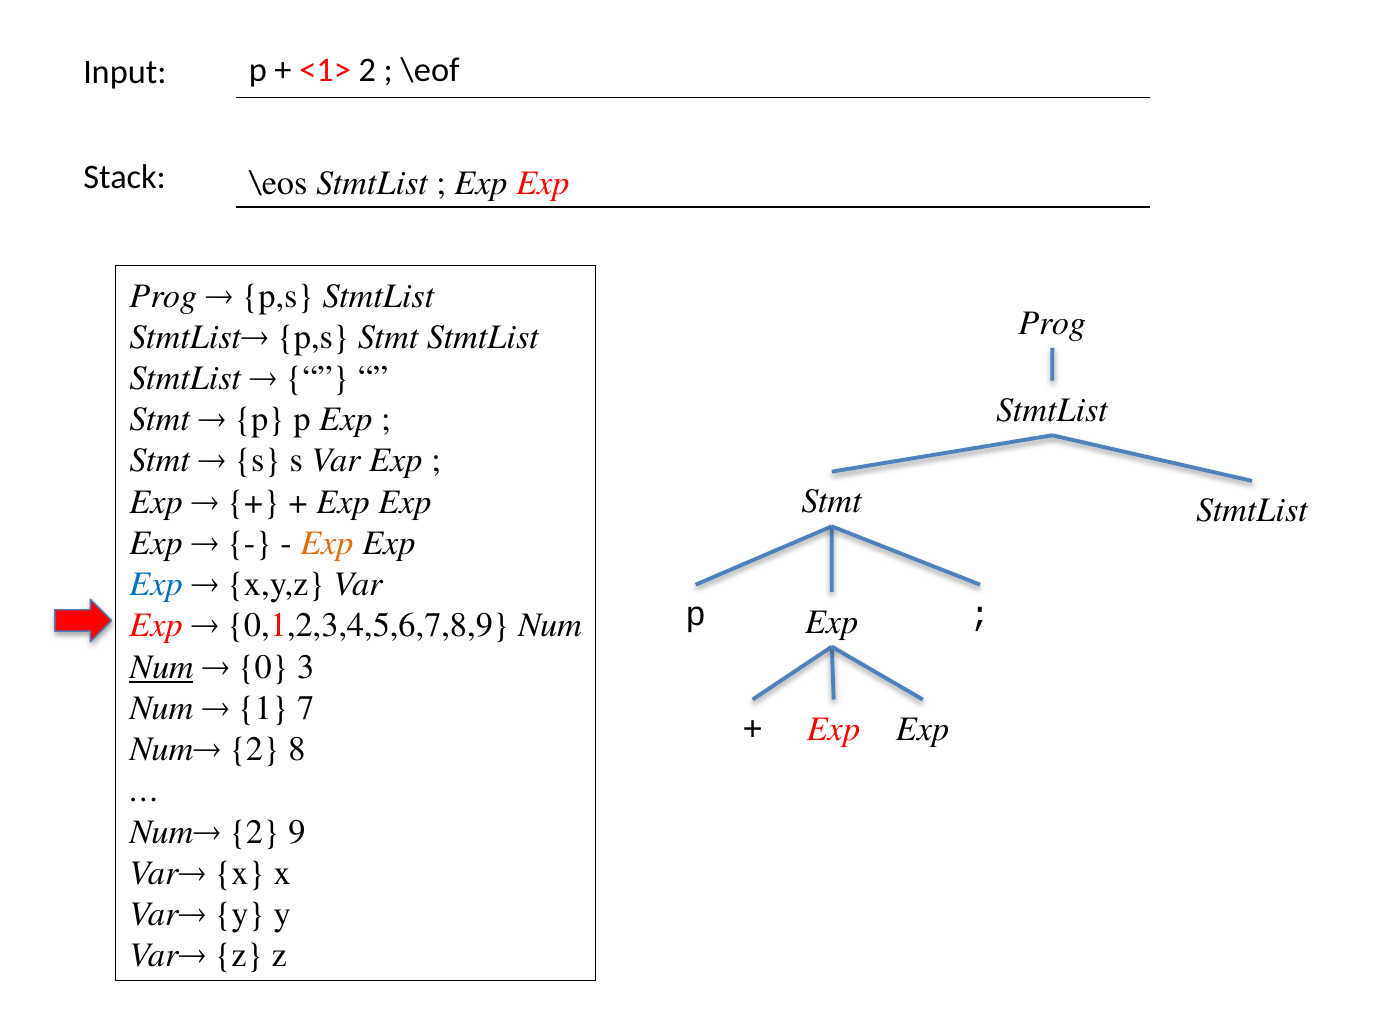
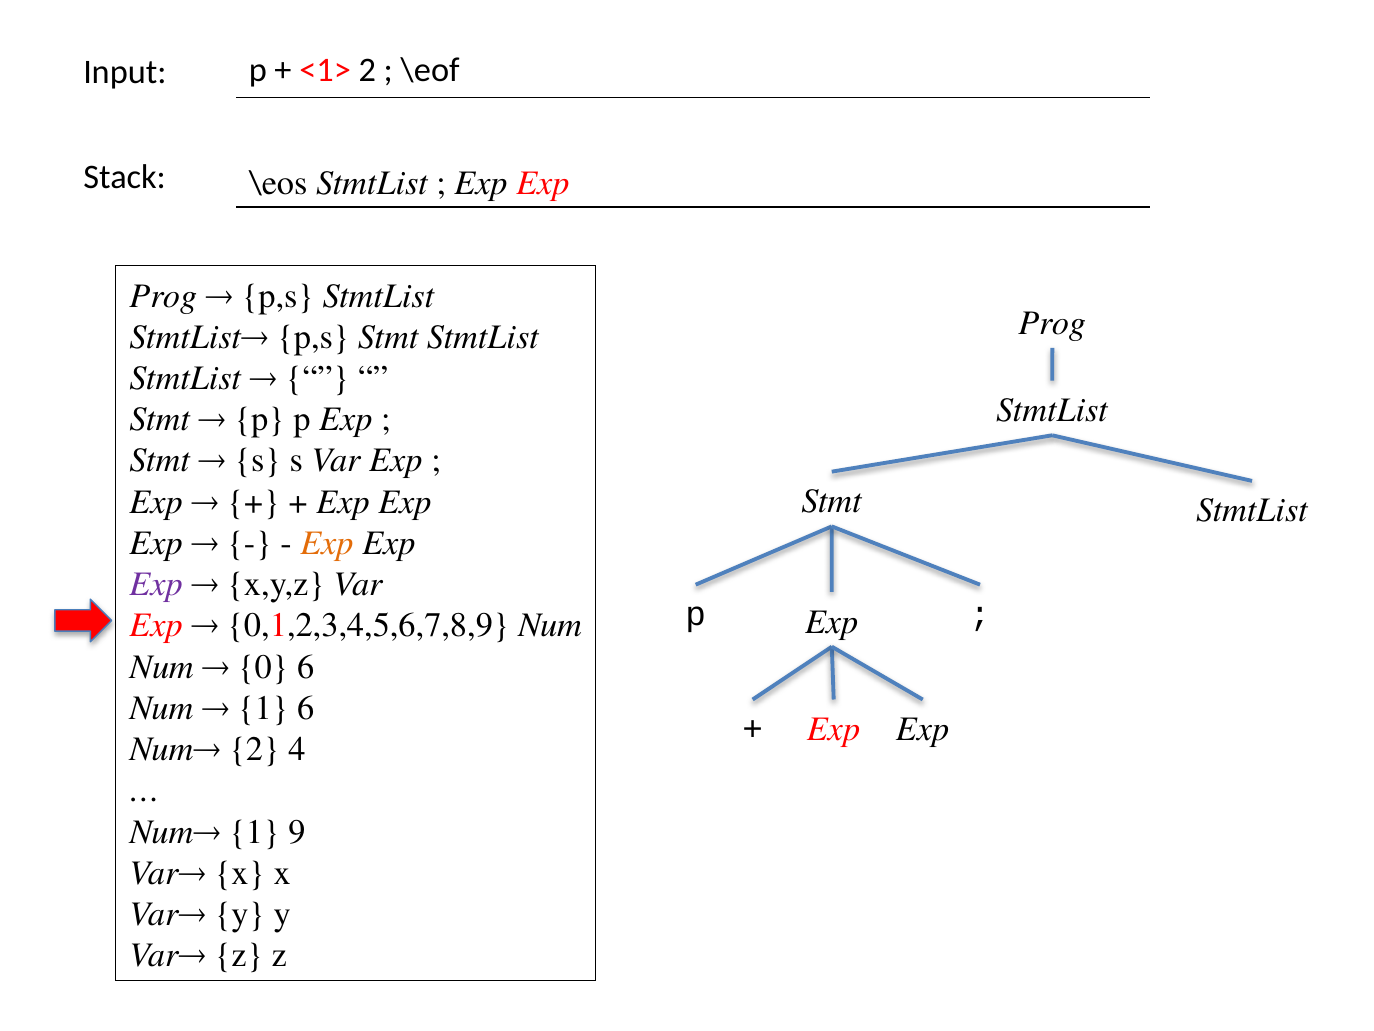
Exp at (156, 584) colour: blue -> purple
Num at (162, 667) underline: present -> none
0 3: 3 -> 6
1 7: 7 -> 6
8: 8 -> 4
2 at (255, 831): 2 -> 1
